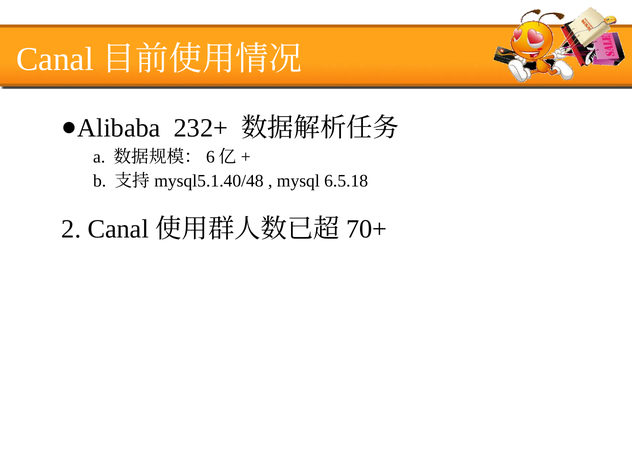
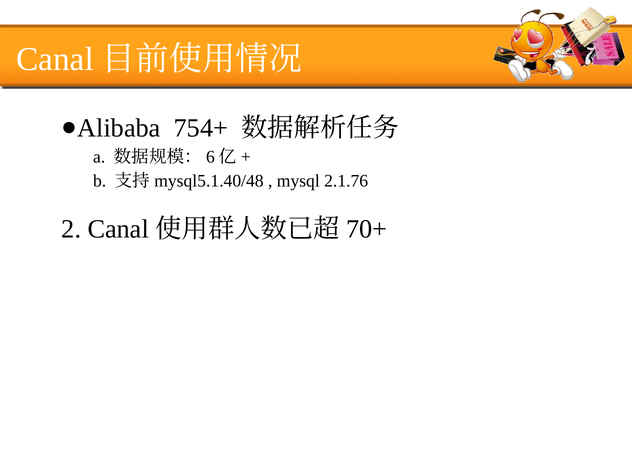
232+: 232+ -> 754+
6.5.18: 6.5.18 -> 2.1.76
